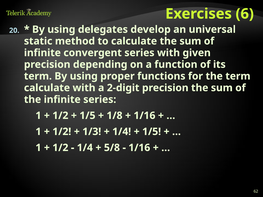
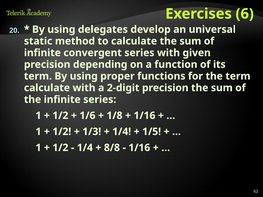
1/5 at (87, 116): 1/5 -> 1/6
5/8: 5/8 -> 8/8
